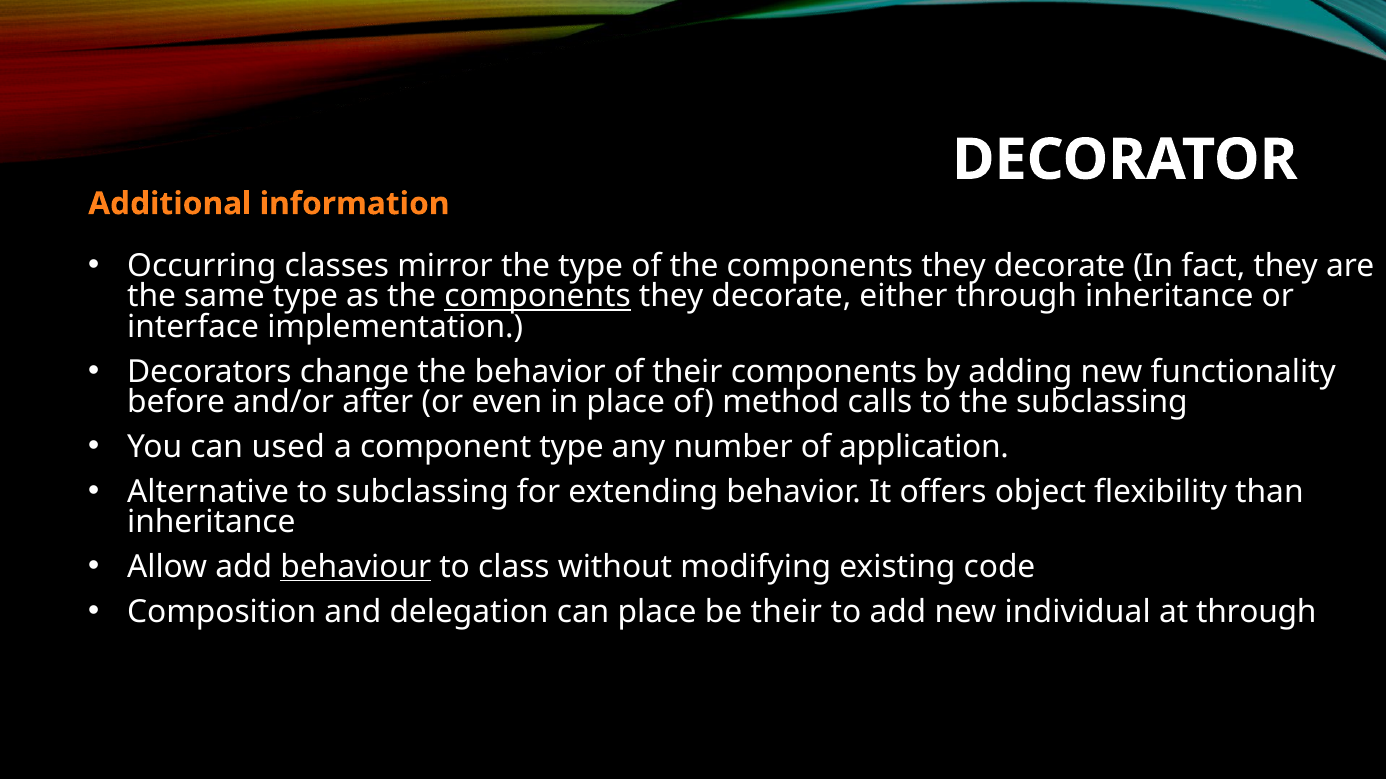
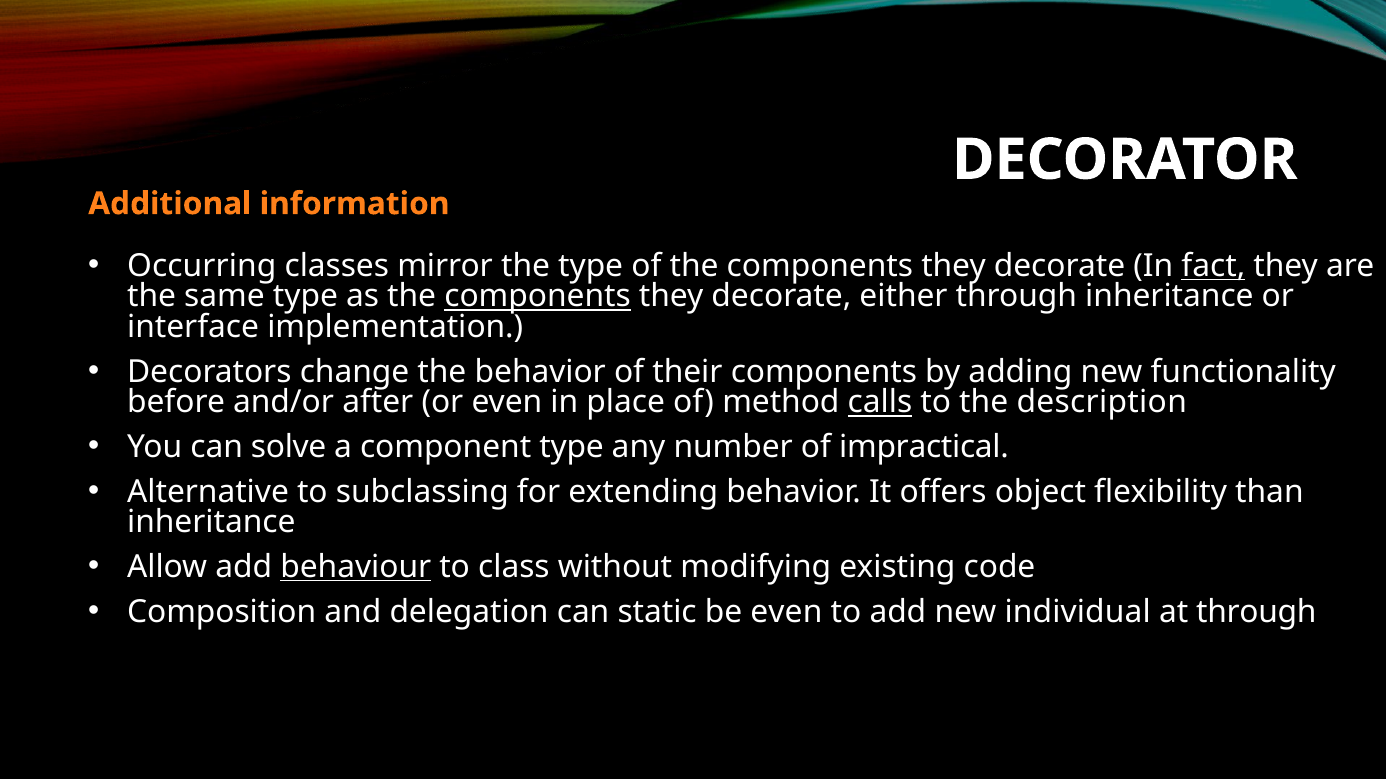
fact underline: none -> present
calls underline: none -> present
the subclassing: subclassing -> description
used: used -> solve
application: application -> impractical
can place: place -> static
be their: their -> even
